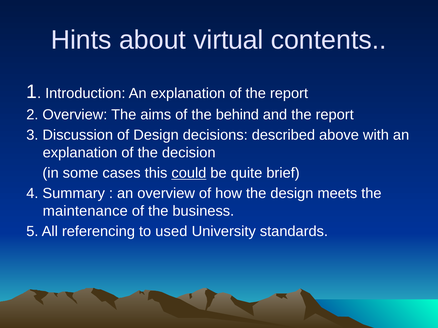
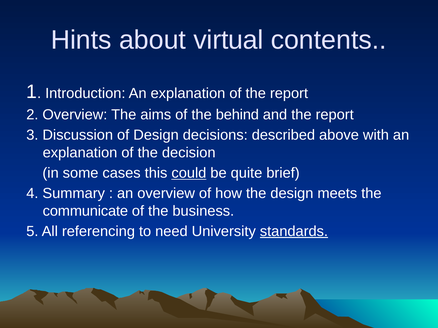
maintenance: maintenance -> communicate
used: used -> need
standards underline: none -> present
